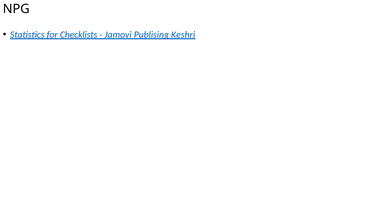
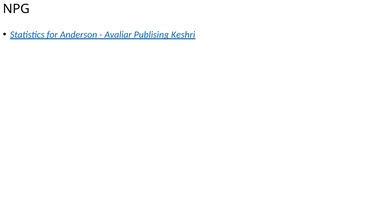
Checklists: Checklists -> Anderson
Jamovi: Jamovi -> Avaliar
